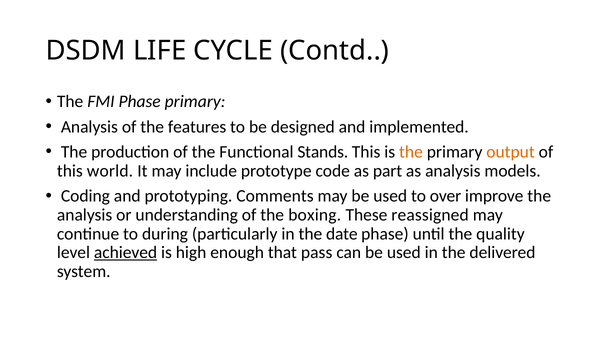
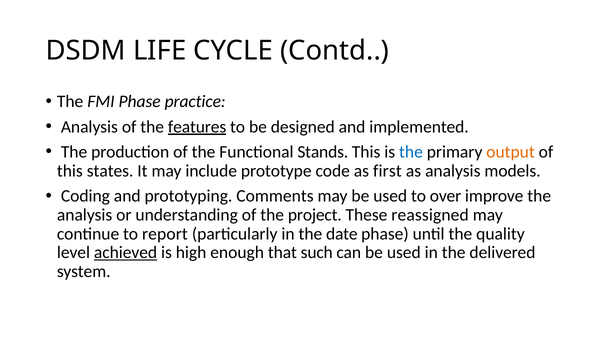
Phase primary: primary -> practice
features underline: none -> present
the at (411, 152) colour: orange -> blue
world: world -> states
part: part -> first
boxing: boxing -> project
during: during -> report
pass: pass -> such
